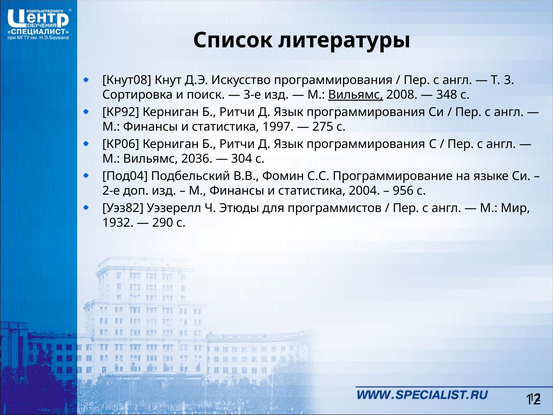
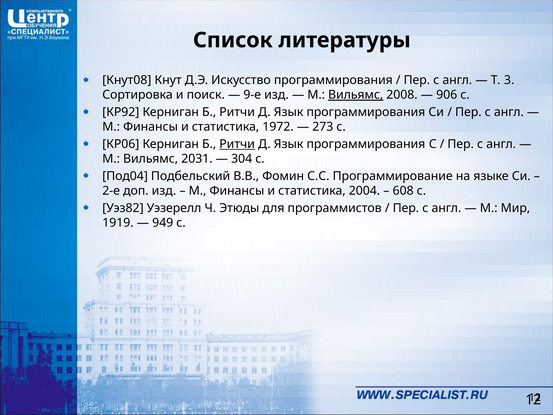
3-е: 3-е -> 9-е
348: 348 -> 906
1997: 1997 -> 1972
275: 275 -> 273
Ритчи at (237, 144) underline: none -> present
2036: 2036 -> 2031
956: 956 -> 608
1932: 1932 -> 1919
290: 290 -> 949
